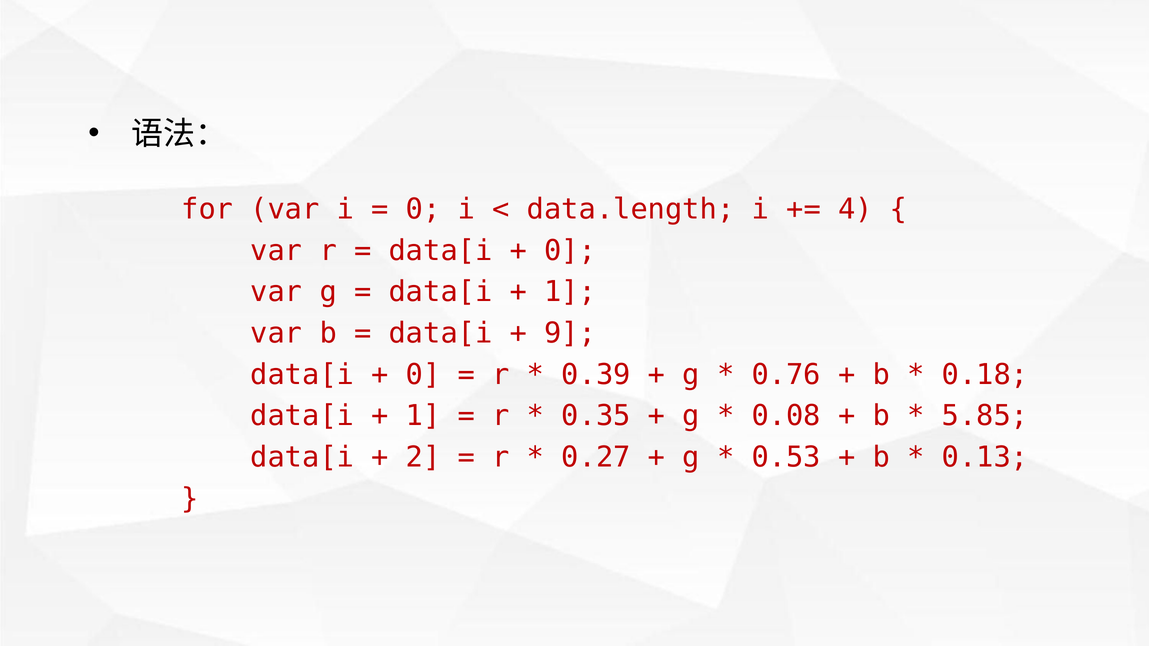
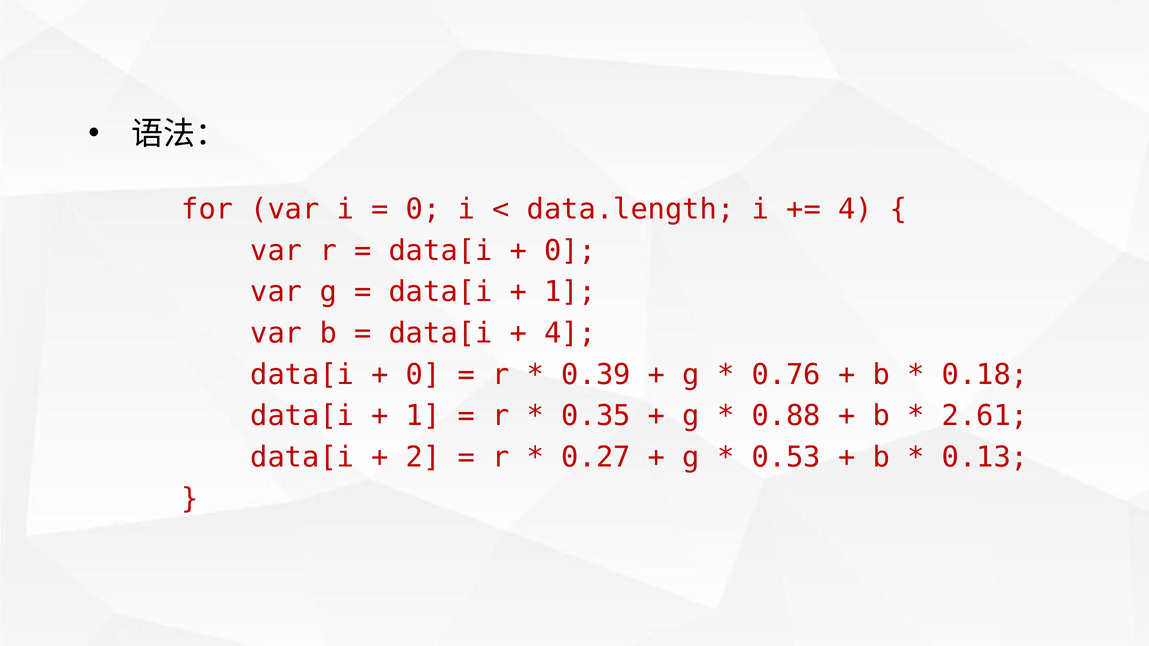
9 at (570, 333): 9 -> 4
0.08: 0.08 -> 0.88
5.85: 5.85 -> 2.61
